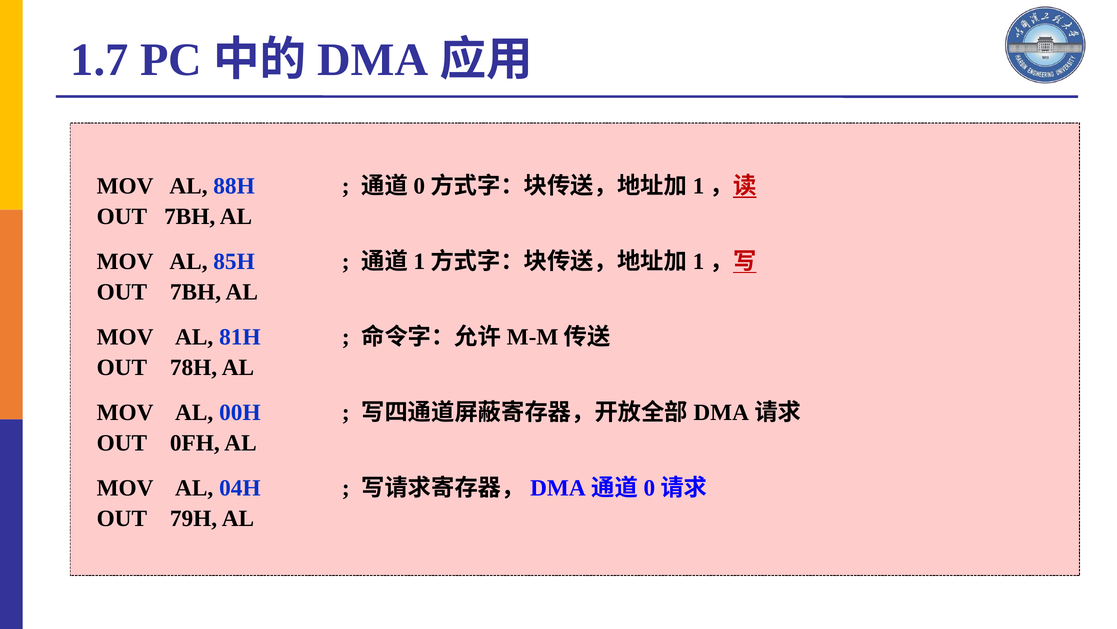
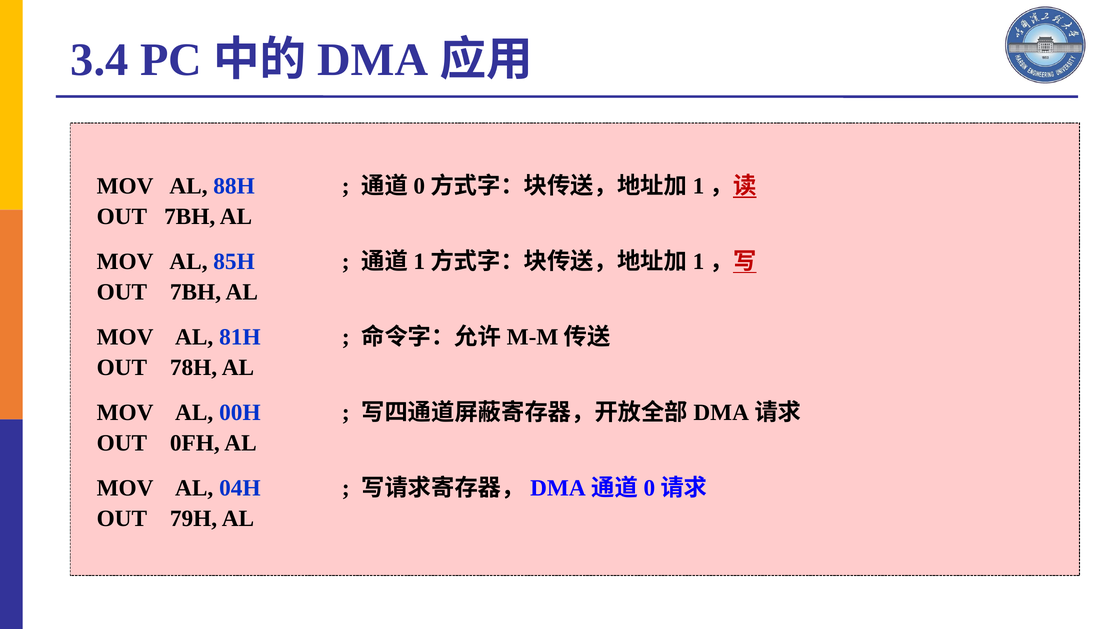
1.7: 1.7 -> 3.4
